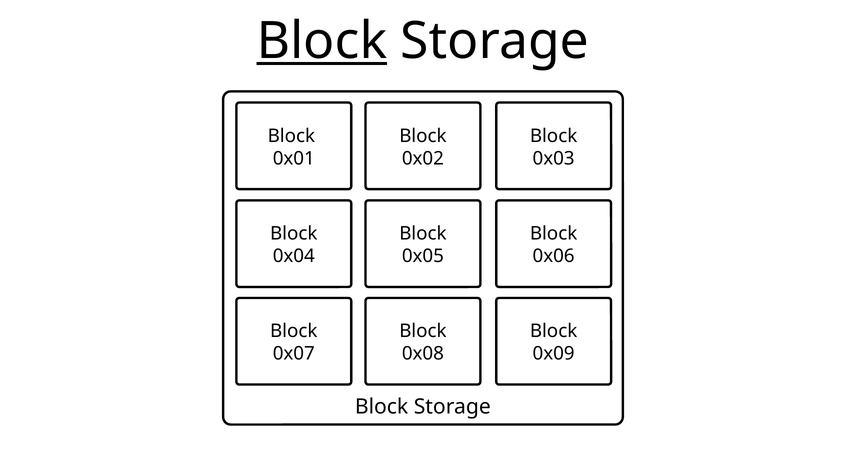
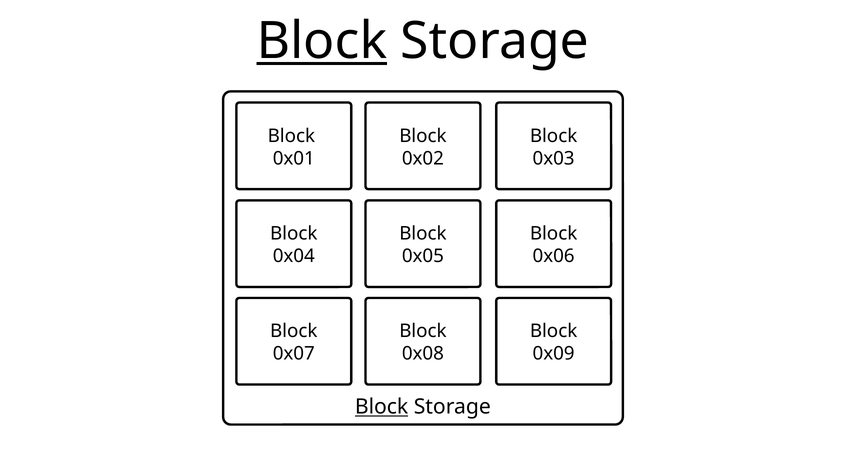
Block at (382, 407) underline: none -> present
